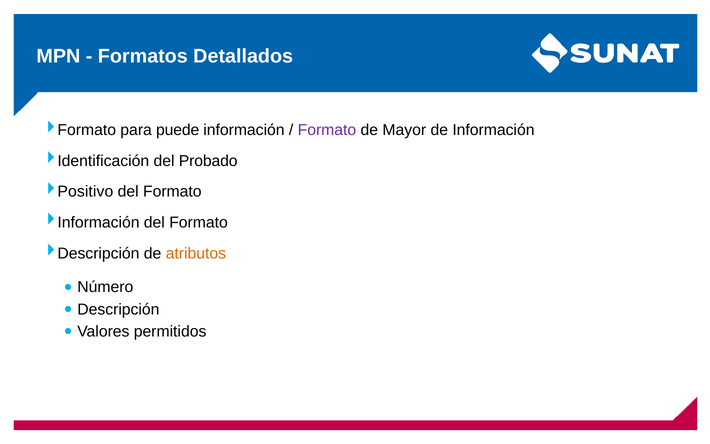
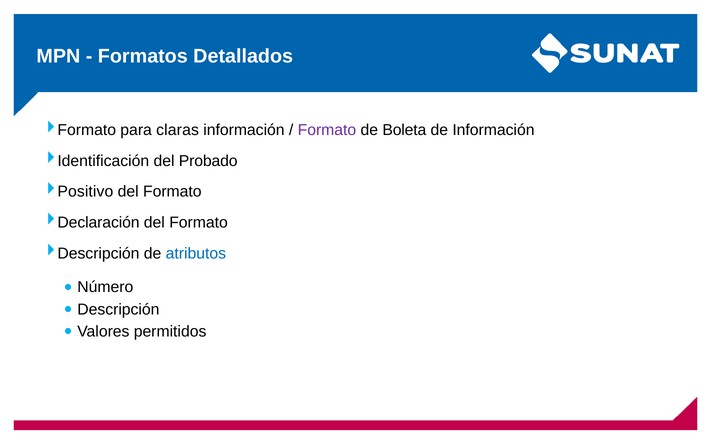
puede: puede -> claras
Mayor: Mayor -> Boleta
Información at (99, 222): Información -> Declaración
atributos colour: orange -> blue
